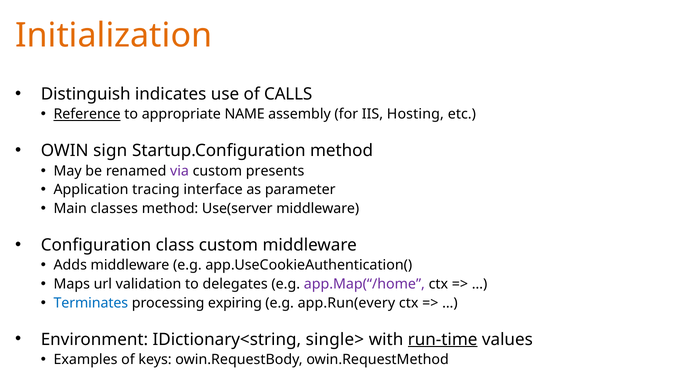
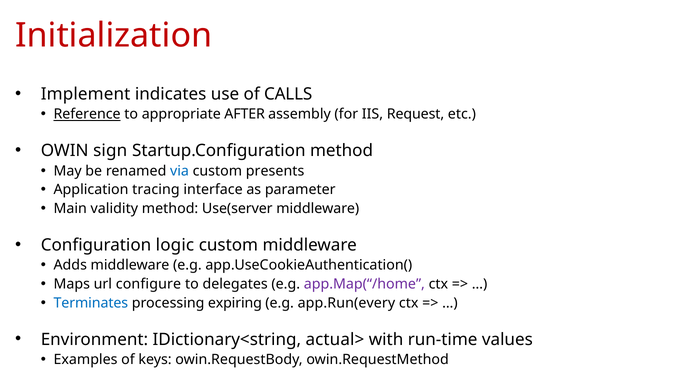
Initialization colour: orange -> red
Distinguish: Distinguish -> Implement
NAME: NAME -> AFTER
Hosting: Hosting -> Request
via colour: purple -> blue
classes: classes -> validity
class: class -> logic
validation: validation -> configure
single>: single> -> actual>
run-time underline: present -> none
